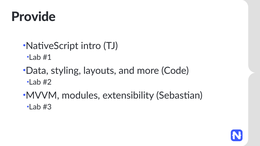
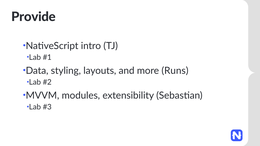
Code: Code -> Runs
